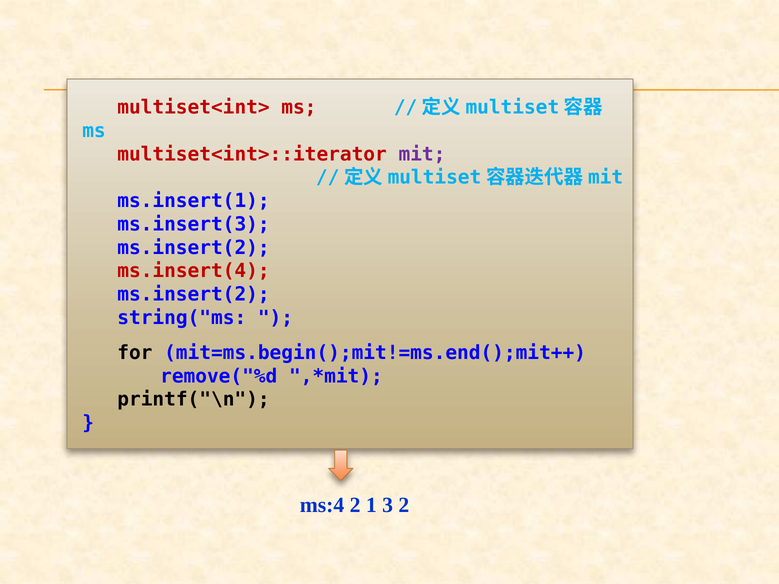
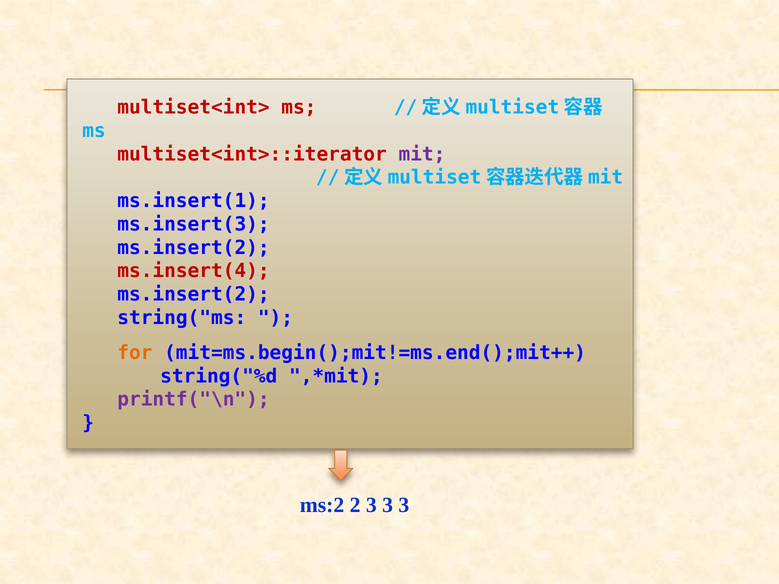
for colour: black -> orange
remove("%d: remove("%d -> string("%d
printf("\n colour: black -> purple
ms:4: ms:4 -> ms:2
2 1: 1 -> 3
2 at (404, 505): 2 -> 3
